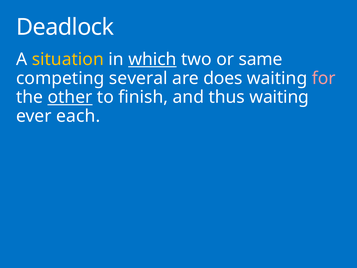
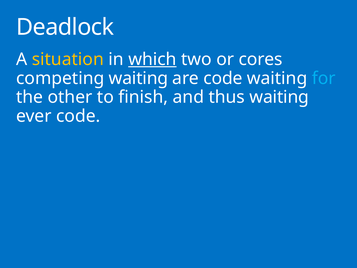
same: same -> cores
competing several: several -> waiting
are does: does -> code
for colour: pink -> light blue
other underline: present -> none
ever each: each -> code
